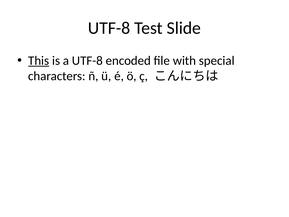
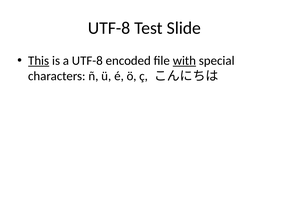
with underline: none -> present
